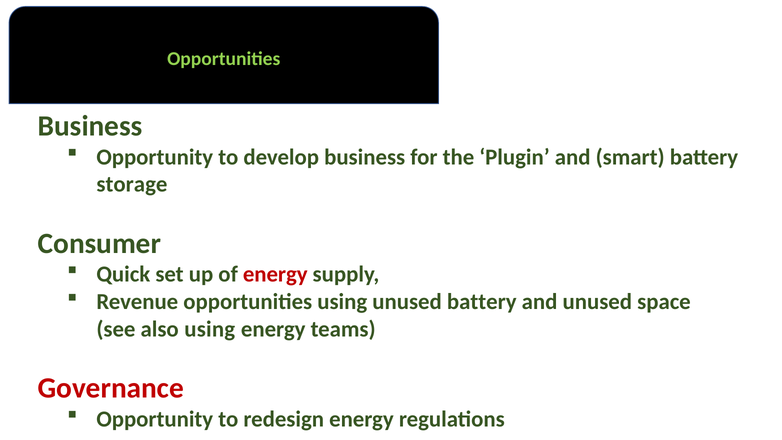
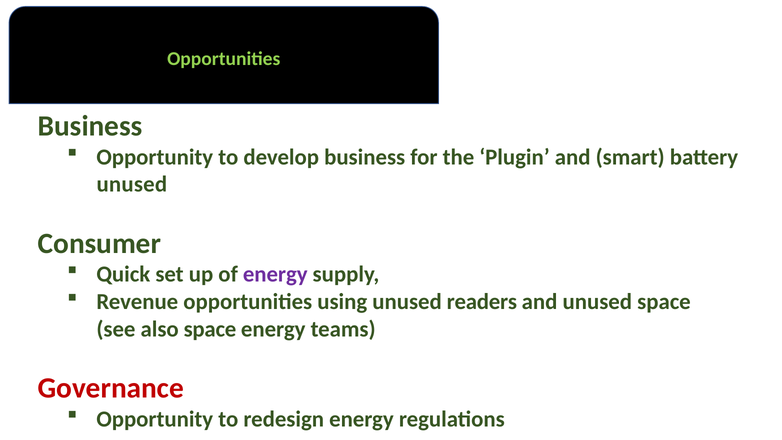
storage at (132, 184): storage -> unused
energy at (275, 274) colour: red -> purple
unused battery: battery -> readers
also using: using -> space
